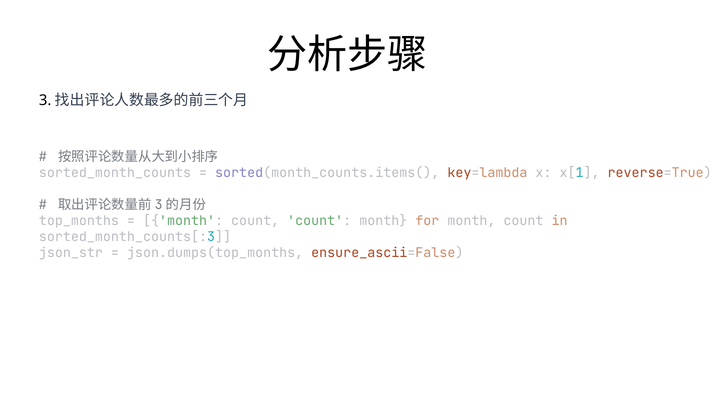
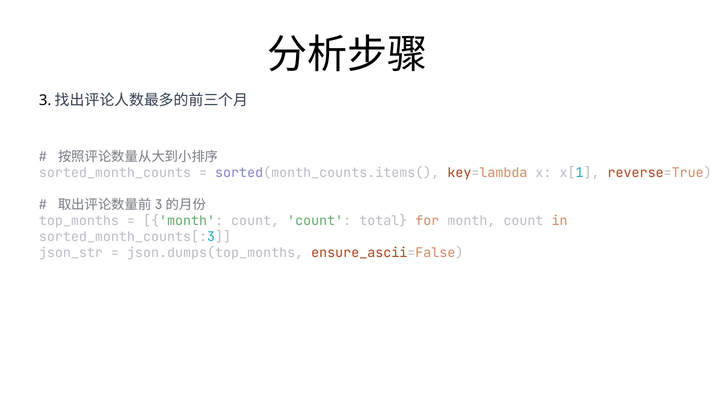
count month: month -> total
